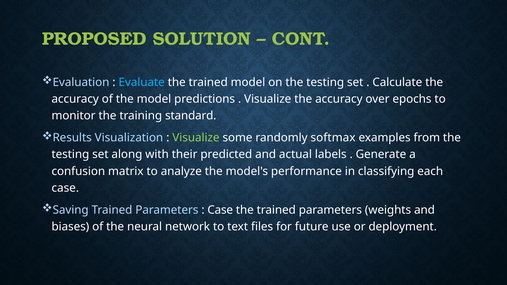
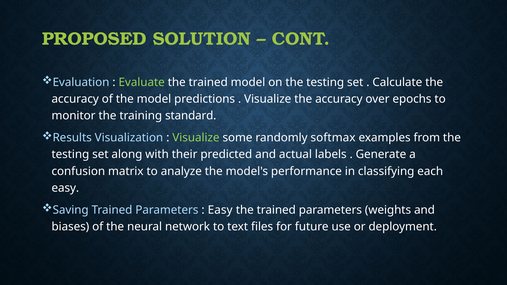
Evaluate colour: light blue -> light green
case at (65, 188): case -> easy
Case at (220, 210): Case -> Easy
